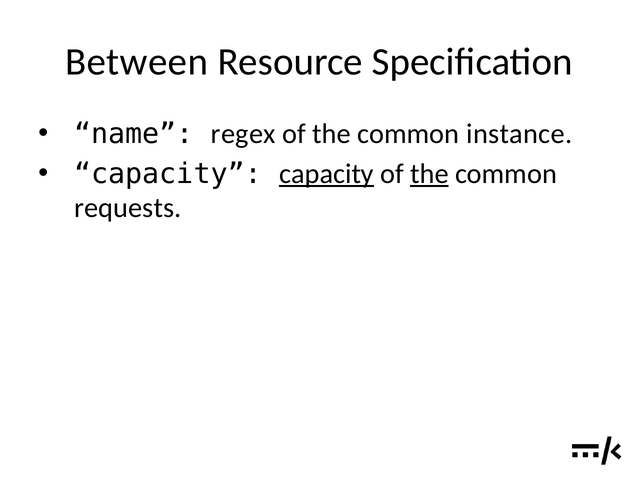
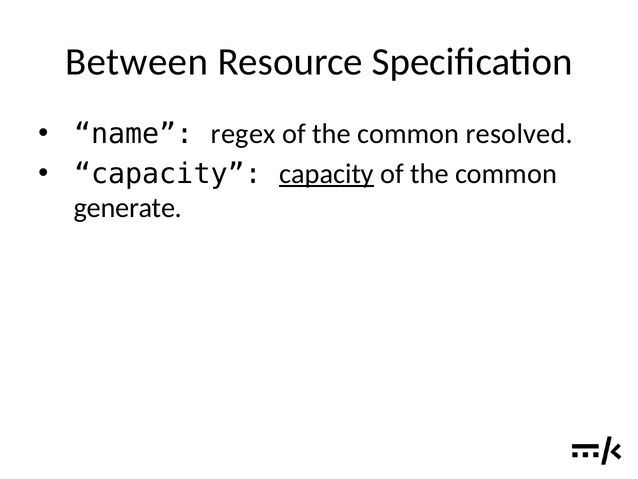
instance: instance -> resolved
the at (429, 174) underline: present -> none
requests: requests -> generate
